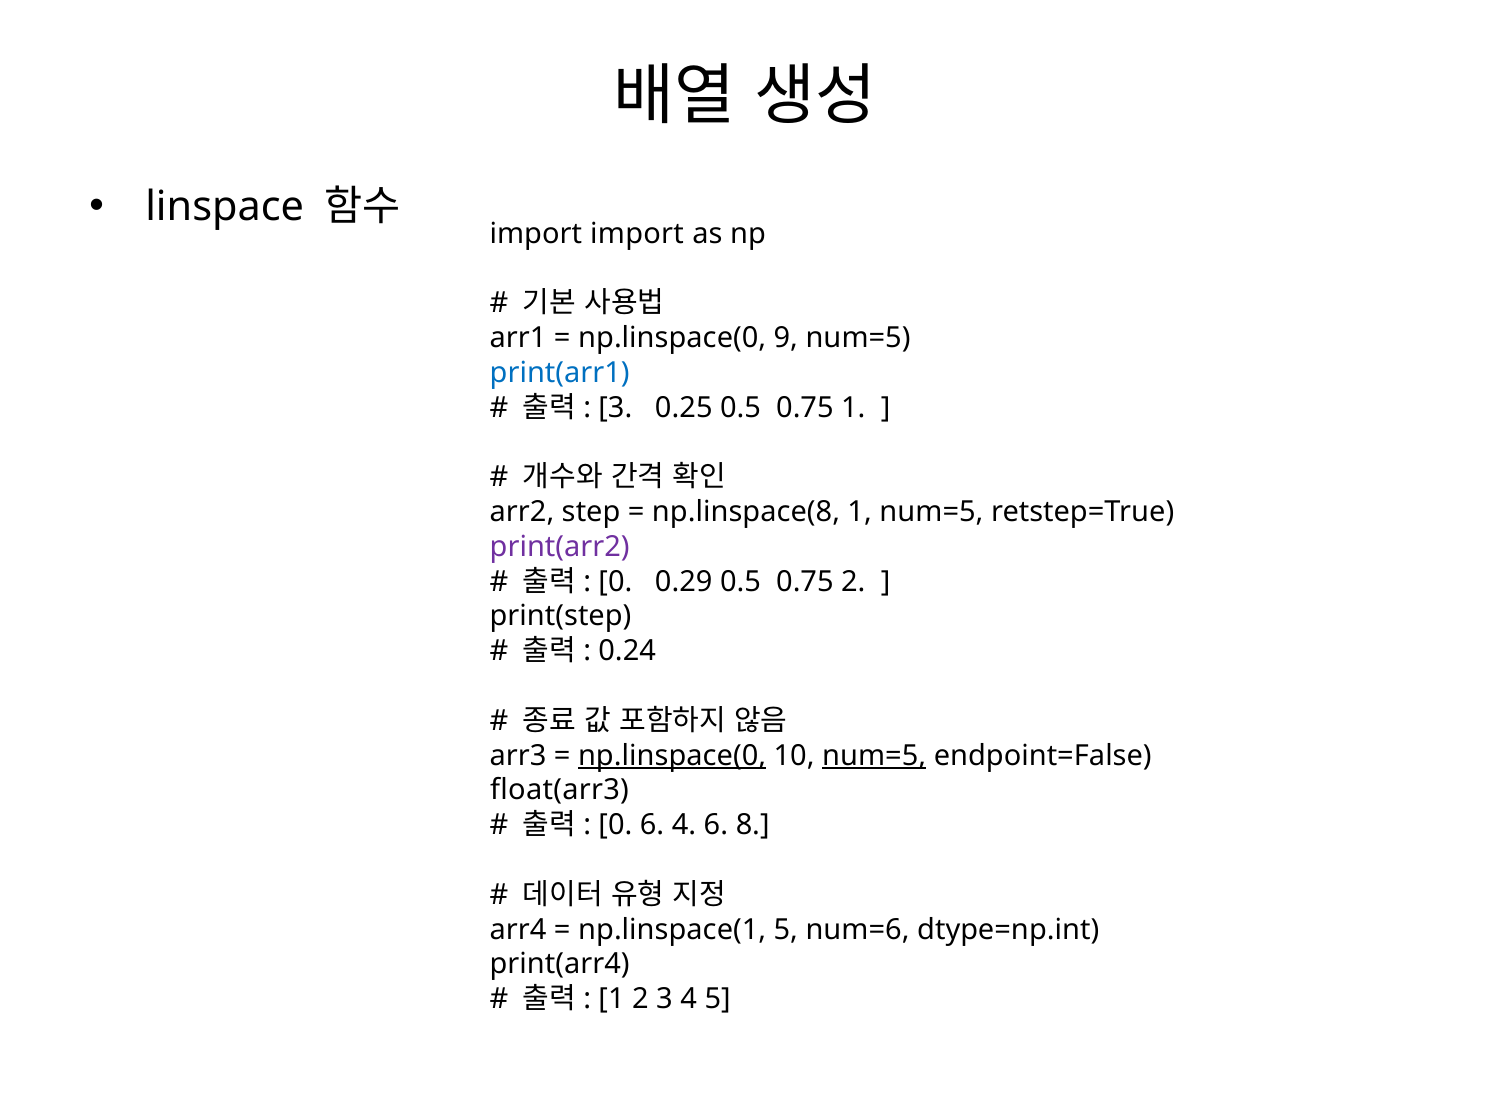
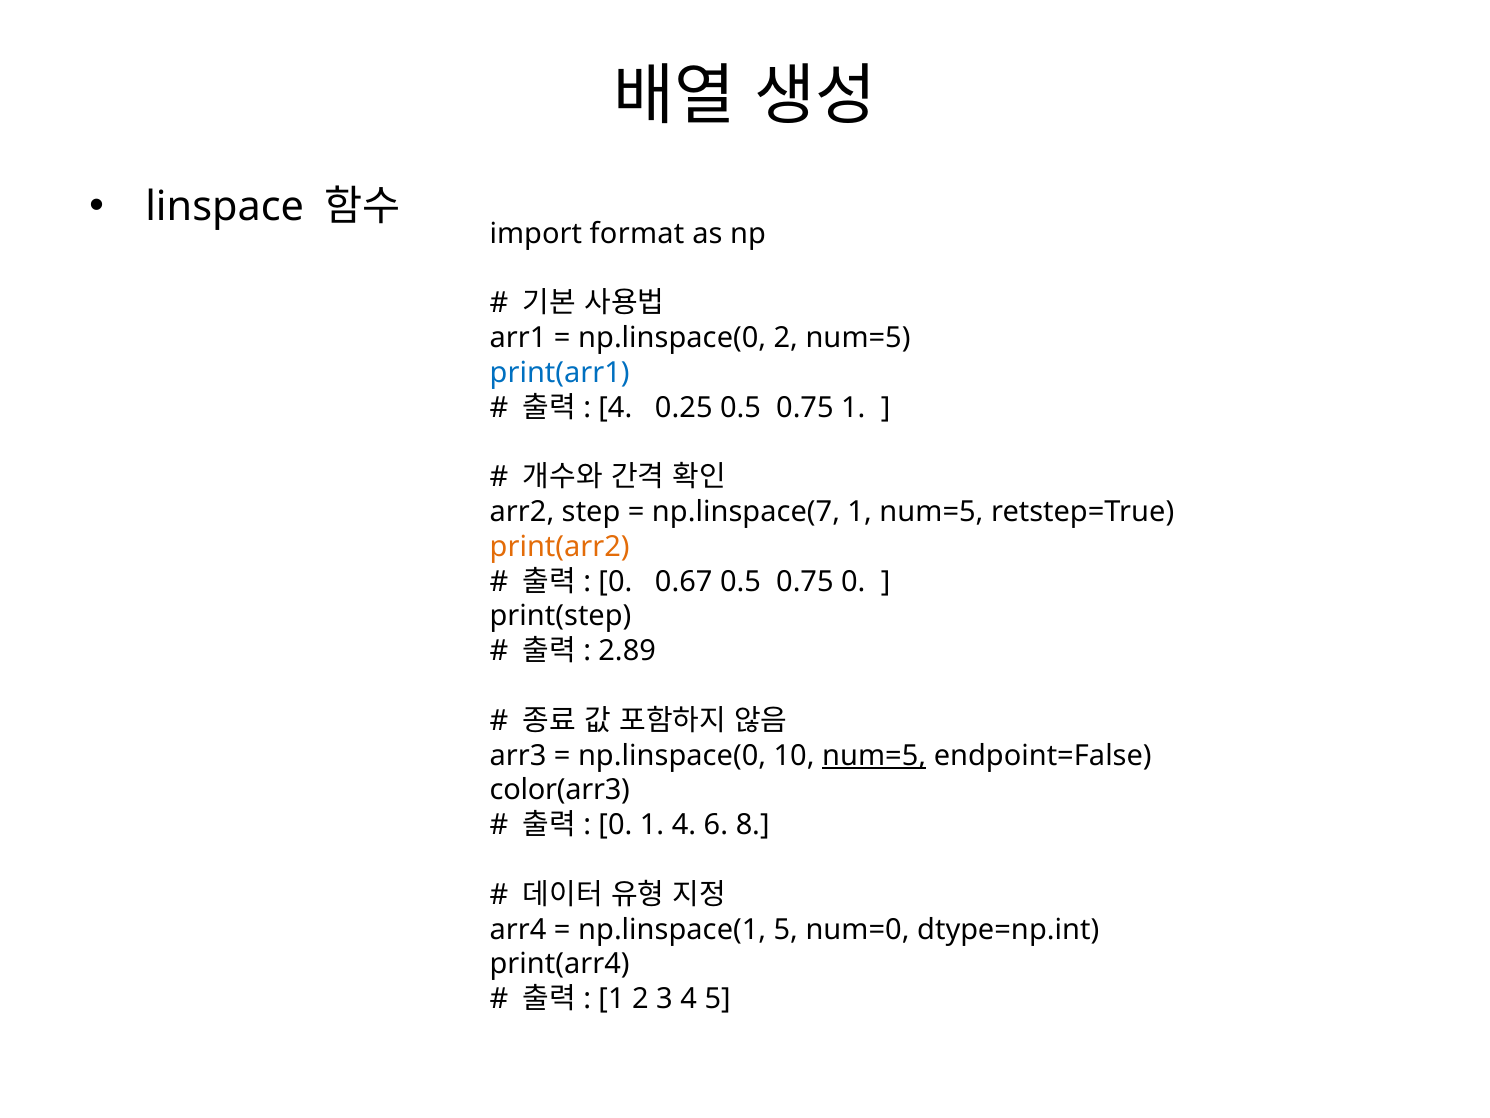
import import: import -> format
np.linspace(0 9: 9 -> 2
3 at (615, 407): 3 -> 4
np.linspace(8: np.linspace(8 -> np.linspace(7
print(arr2 colour: purple -> orange
0.29: 0.29 -> 0.67
0.75 2: 2 -> 0
0.24: 0.24 -> 2.89
np.linspace(0 at (672, 755) underline: present -> none
float(arr3: float(arr3 -> color(arr3
0 6: 6 -> 1
num=6: num=6 -> num=0
